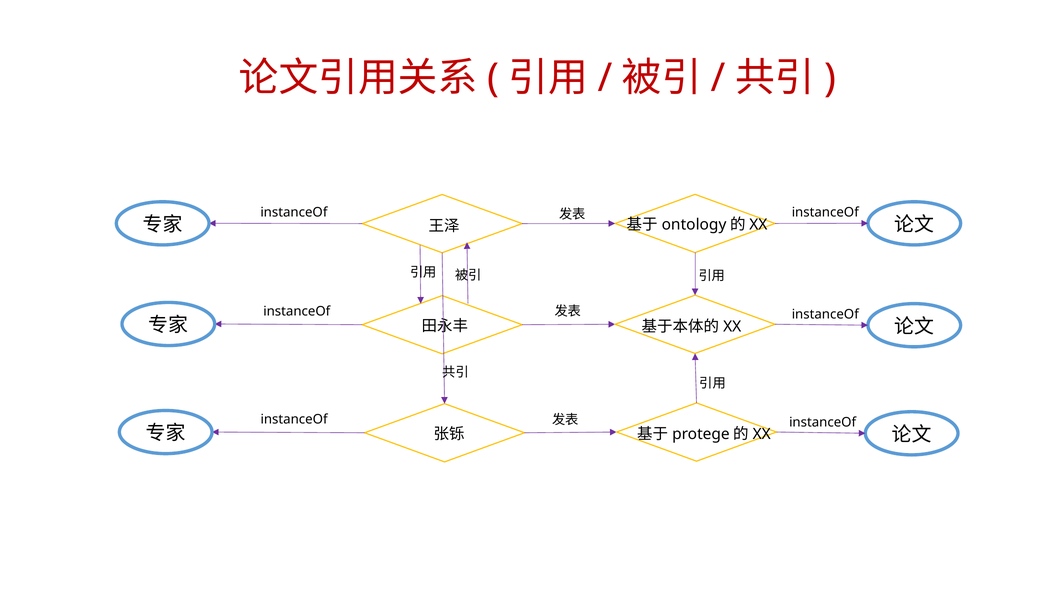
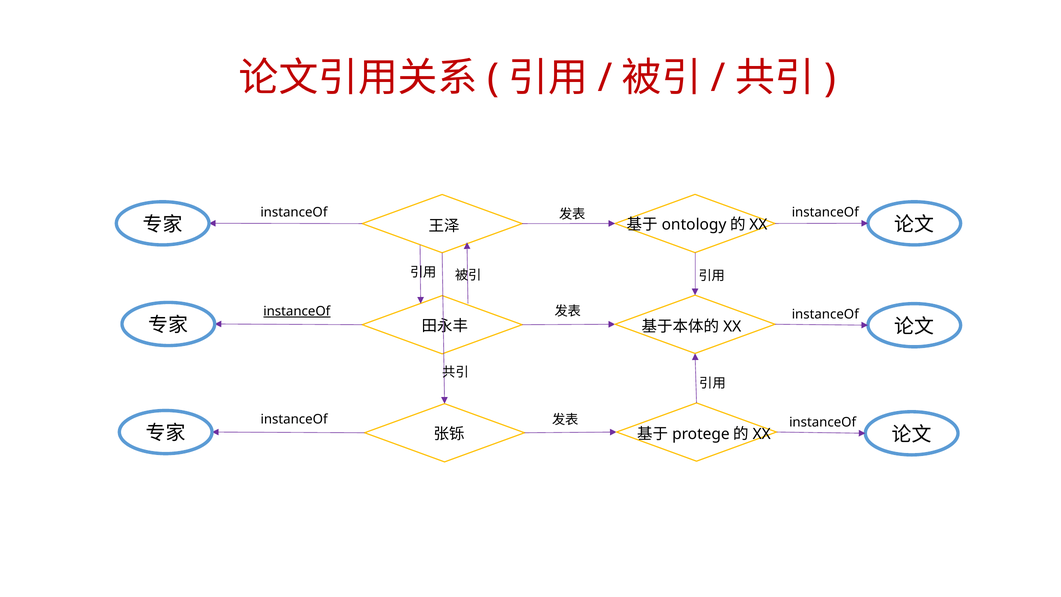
instanceOf at (297, 311) underline: none -> present
